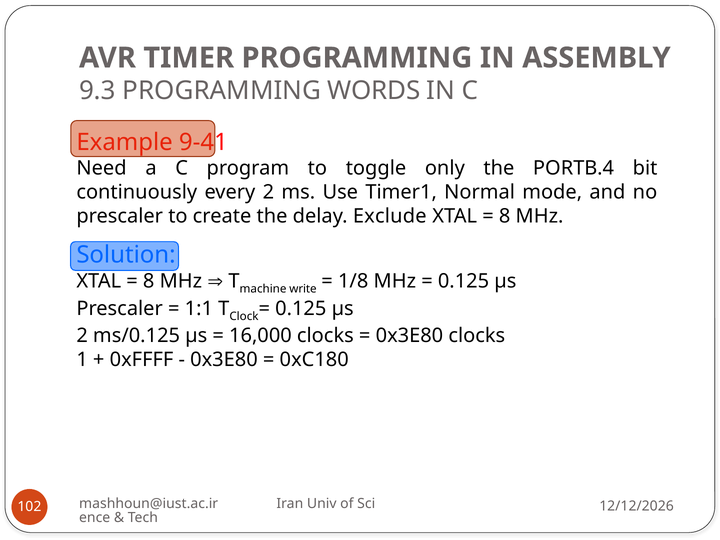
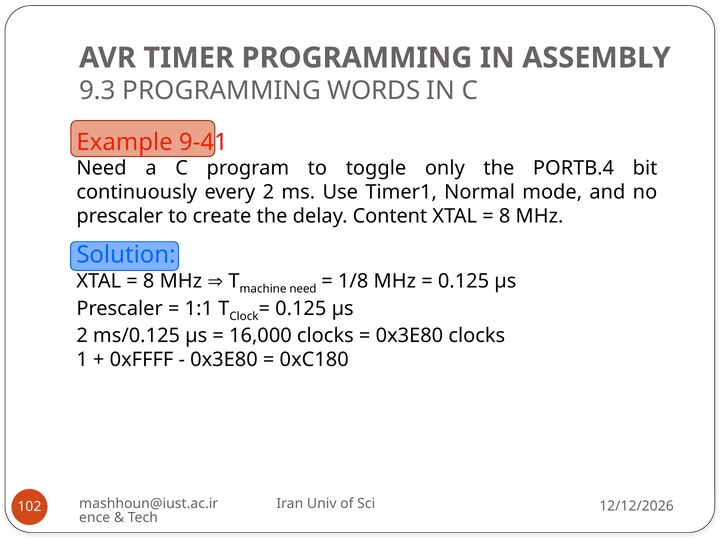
Exclude: Exclude -> Content
write at (303, 289): write -> need
